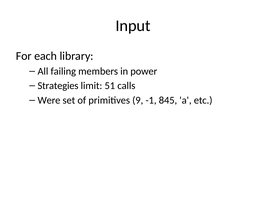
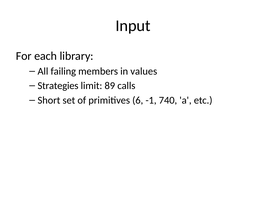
power: power -> values
51: 51 -> 89
Were: Were -> Short
9: 9 -> 6
845: 845 -> 740
